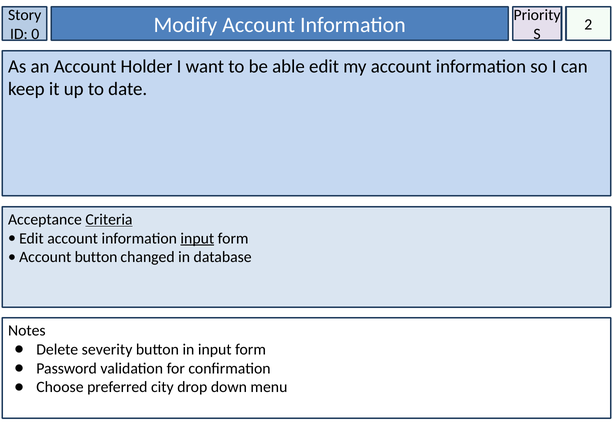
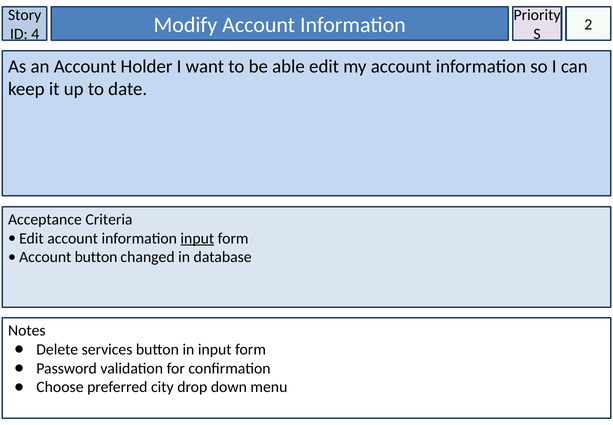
0: 0 -> 4
Criteria underline: present -> none
severity: severity -> services
